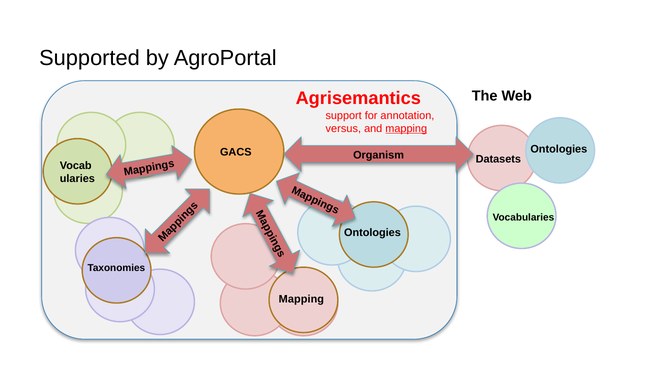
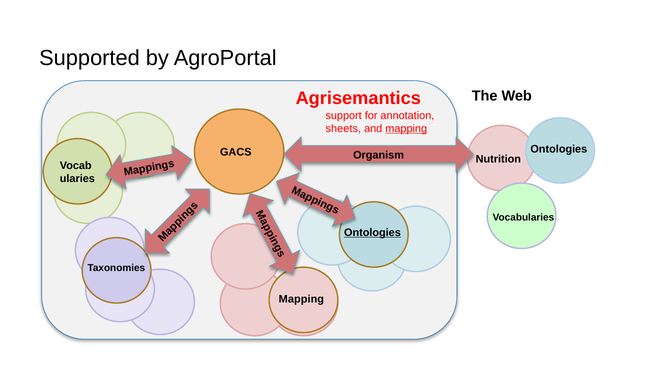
versus: versus -> sheets
Datasets: Datasets -> Nutrition
Ontologies at (372, 233) underline: none -> present
